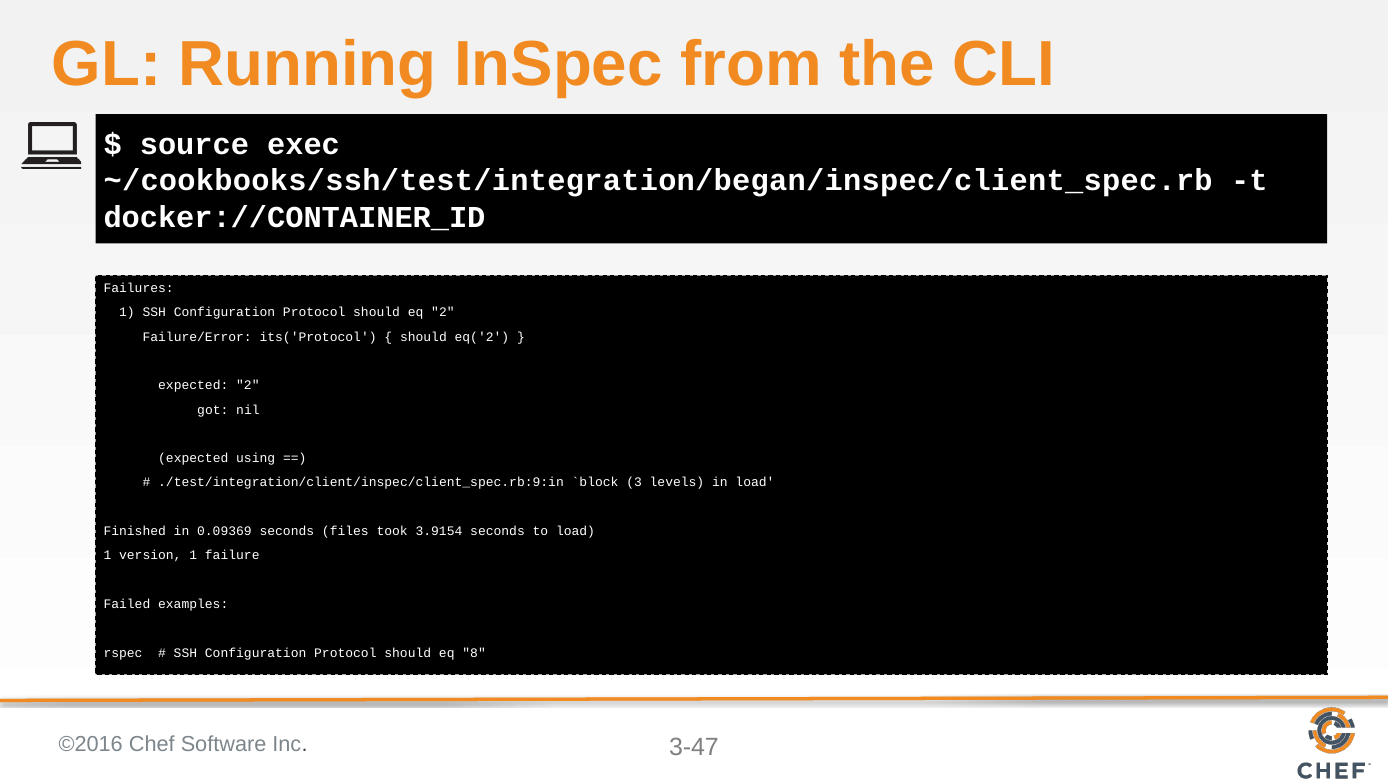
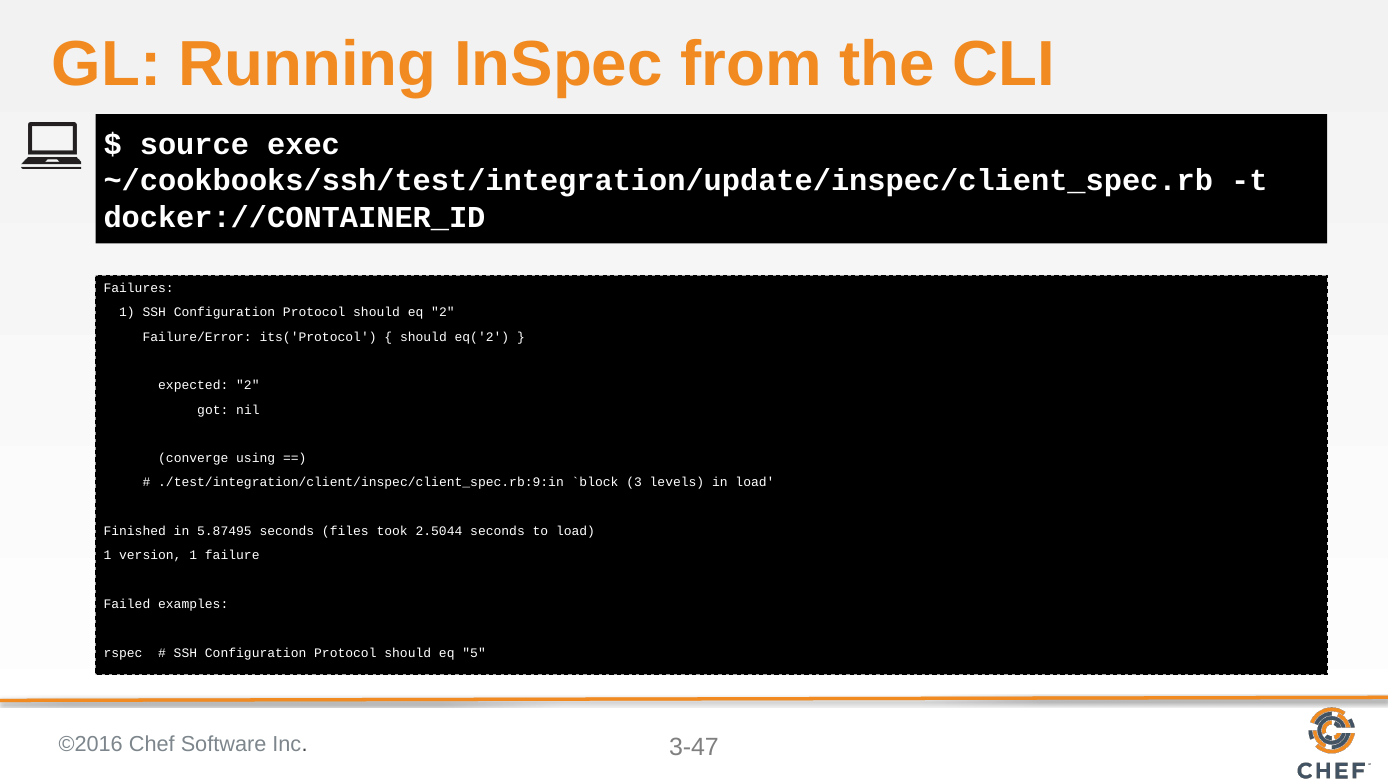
~/cookbooks/ssh/test/integration/began/inspec/client_spec.rb: ~/cookbooks/ssh/test/integration/began/inspec/client_spec.rb -> ~/cookbooks/ssh/test/integration/update/inspec/client_spec.rb
expected at (193, 458): expected -> converge
0.09369: 0.09369 -> 5.87495
3.9154: 3.9154 -> 2.5044
8: 8 -> 5
